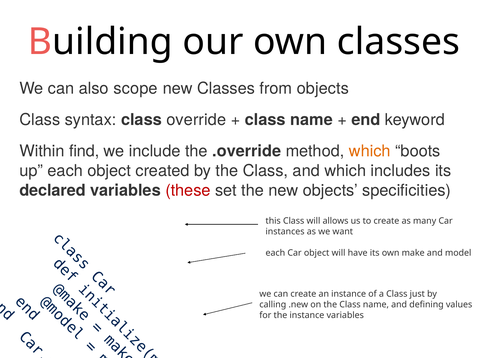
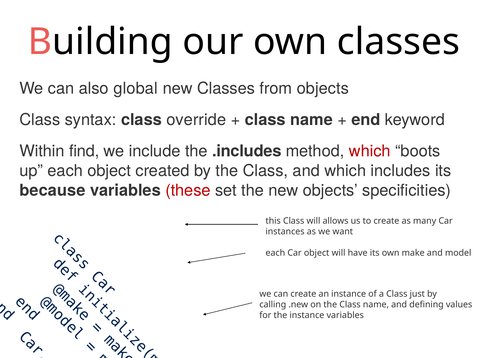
scope: scope -> global
.override: .override -> .includes
which at (370, 151) colour: orange -> red
declared: declared -> because
